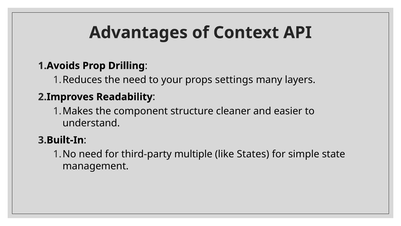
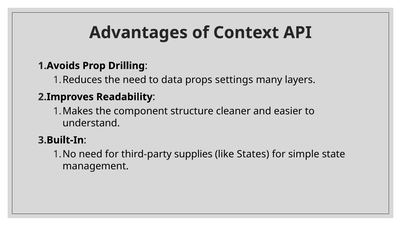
your: your -> data
multiple: multiple -> supplies
